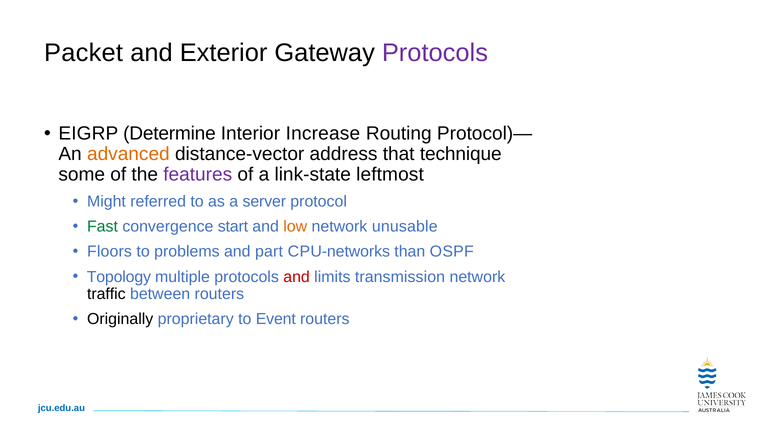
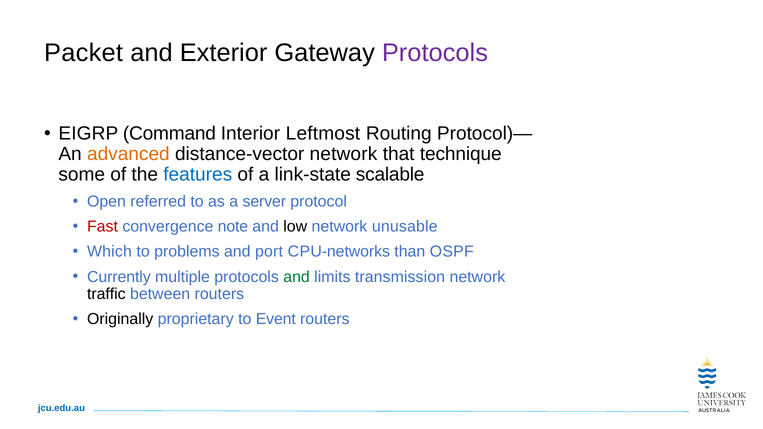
Determine: Determine -> Command
Increase: Increase -> Leftmost
distance-vector address: address -> network
features colour: purple -> blue
leftmost: leftmost -> scalable
Might: Might -> Open
Fast colour: green -> red
start: start -> note
low colour: orange -> black
Floors: Floors -> Which
part: part -> port
Topology: Topology -> Currently
and at (297, 277) colour: red -> green
